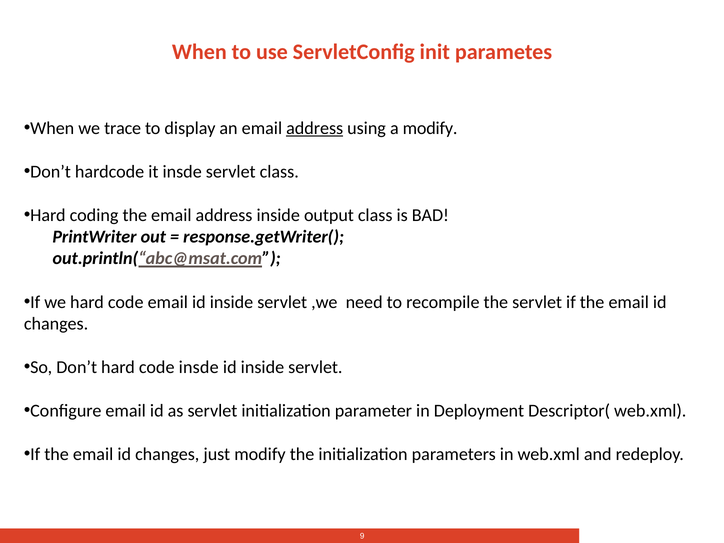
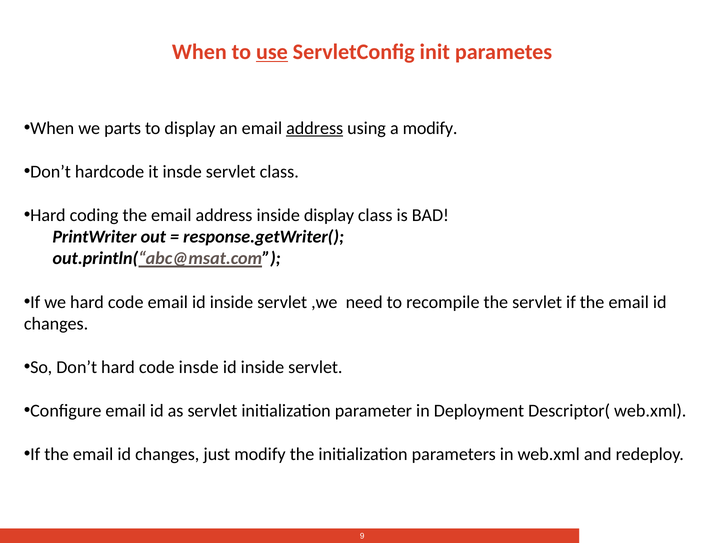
use underline: none -> present
trace: trace -> parts
inside output: output -> display
